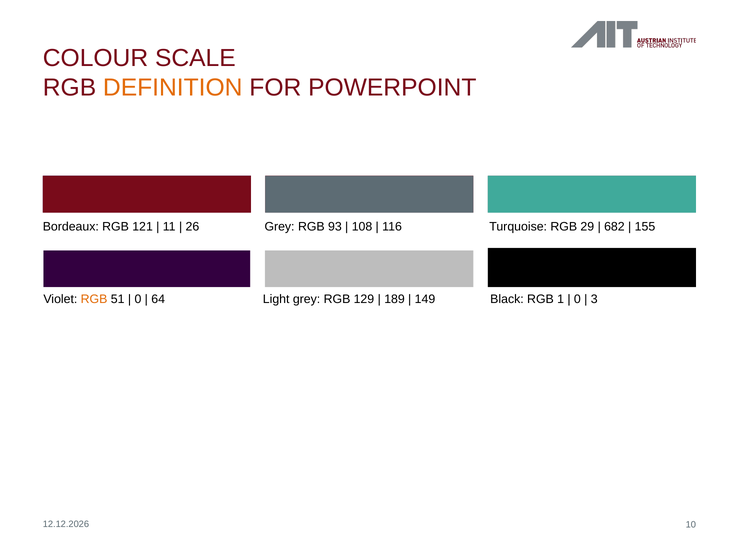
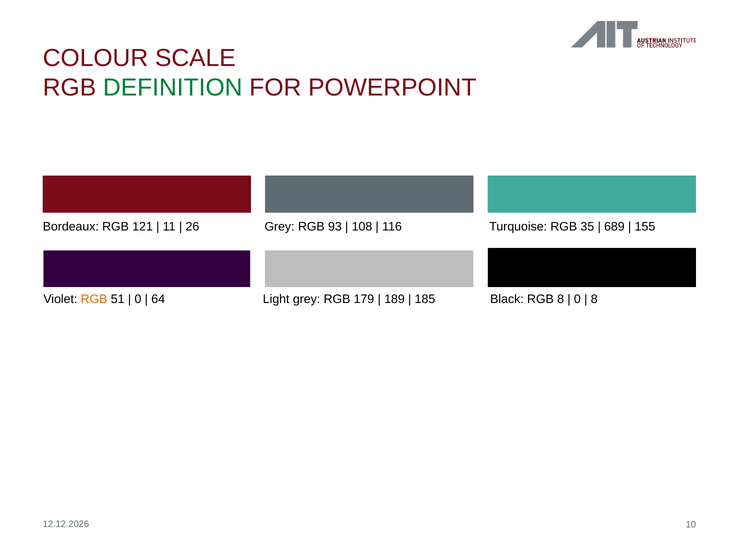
DEFINITION colour: orange -> green
29: 29 -> 35
682: 682 -> 689
129: 129 -> 179
149: 149 -> 185
RGB 1: 1 -> 8
3 at (594, 300): 3 -> 8
